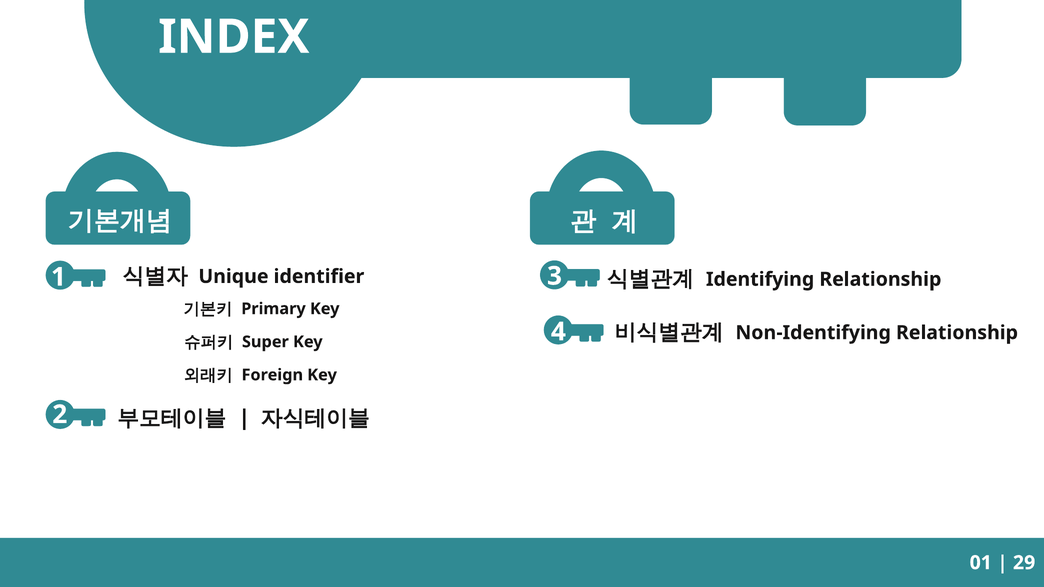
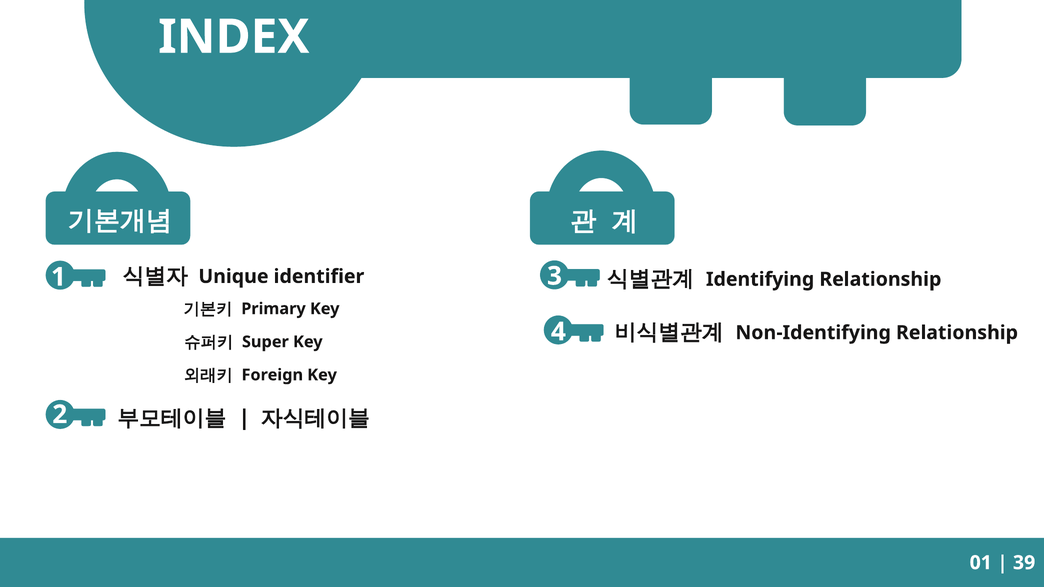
29: 29 -> 39
